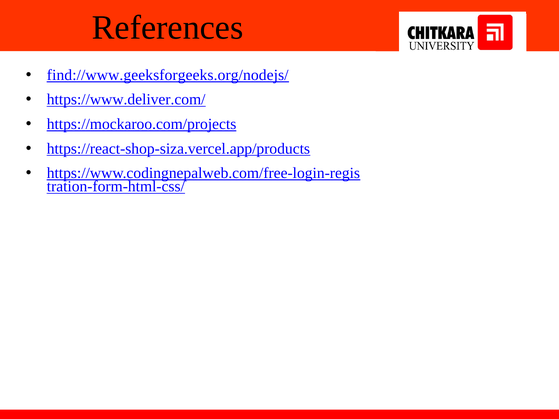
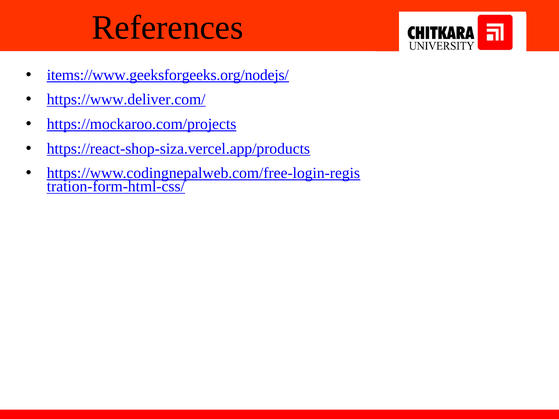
find://www.geeksforgeeks.org/nodejs/: find://www.geeksforgeeks.org/nodejs/ -> items://www.geeksforgeeks.org/nodejs/
